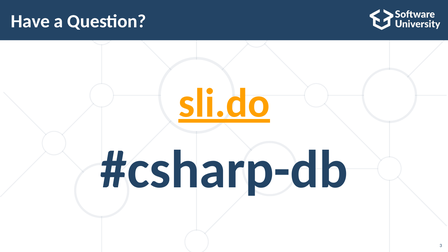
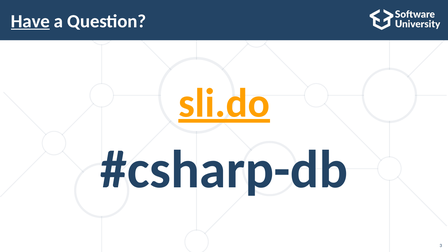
Have underline: none -> present
